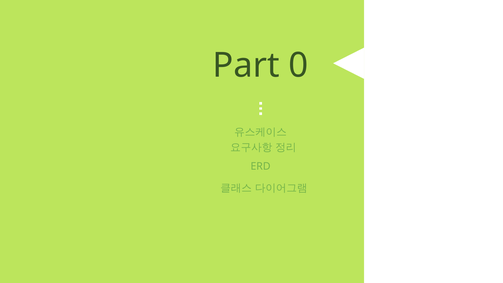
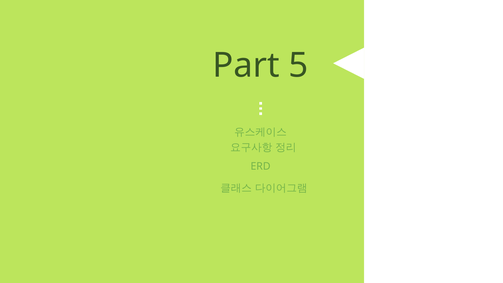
0: 0 -> 5
